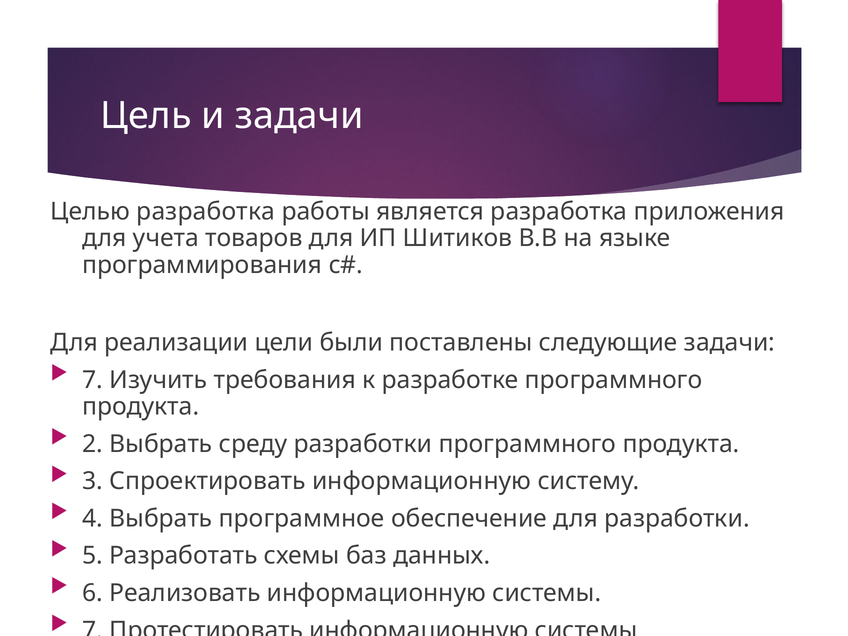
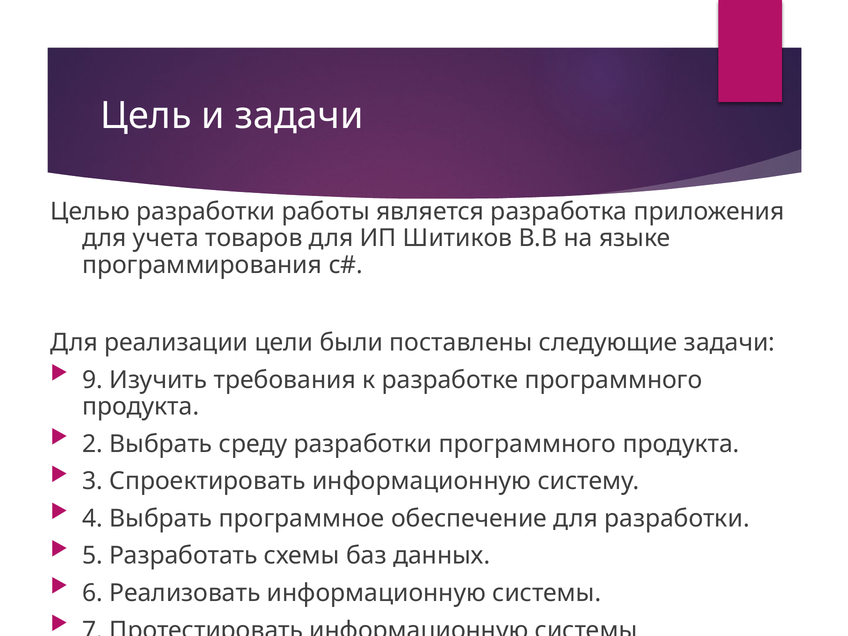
Целью разработка: разработка -> разработки
7 at (93, 380): 7 -> 9
